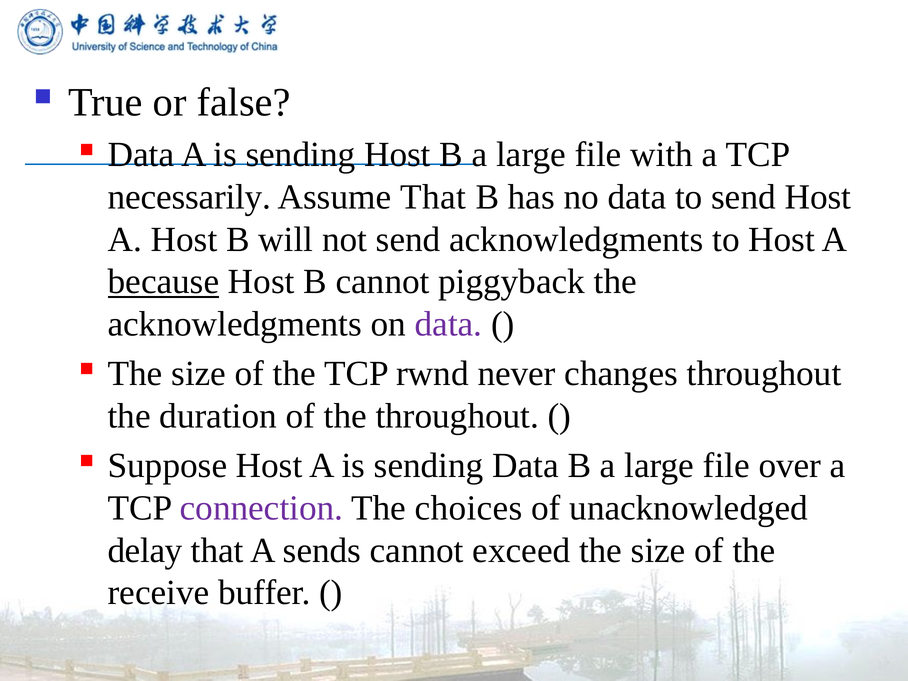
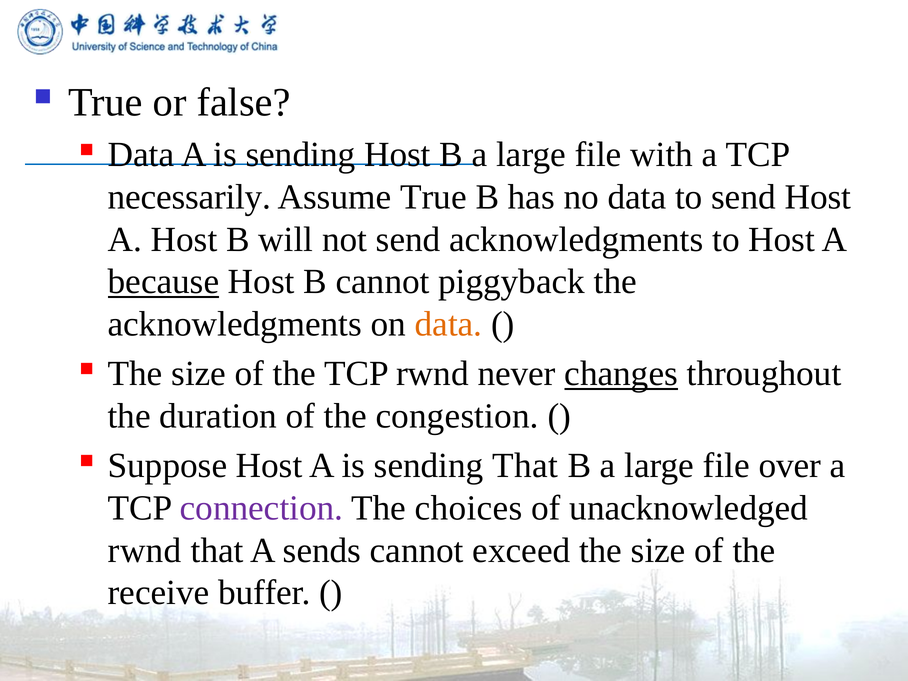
Assume That: That -> True
data at (449, 324) colour: purple -> orange
changes underline: none -> present
the throughout: throughout -> congestion
sending Data: Data -> That
delay at (145, 550): delay -> rwnd
